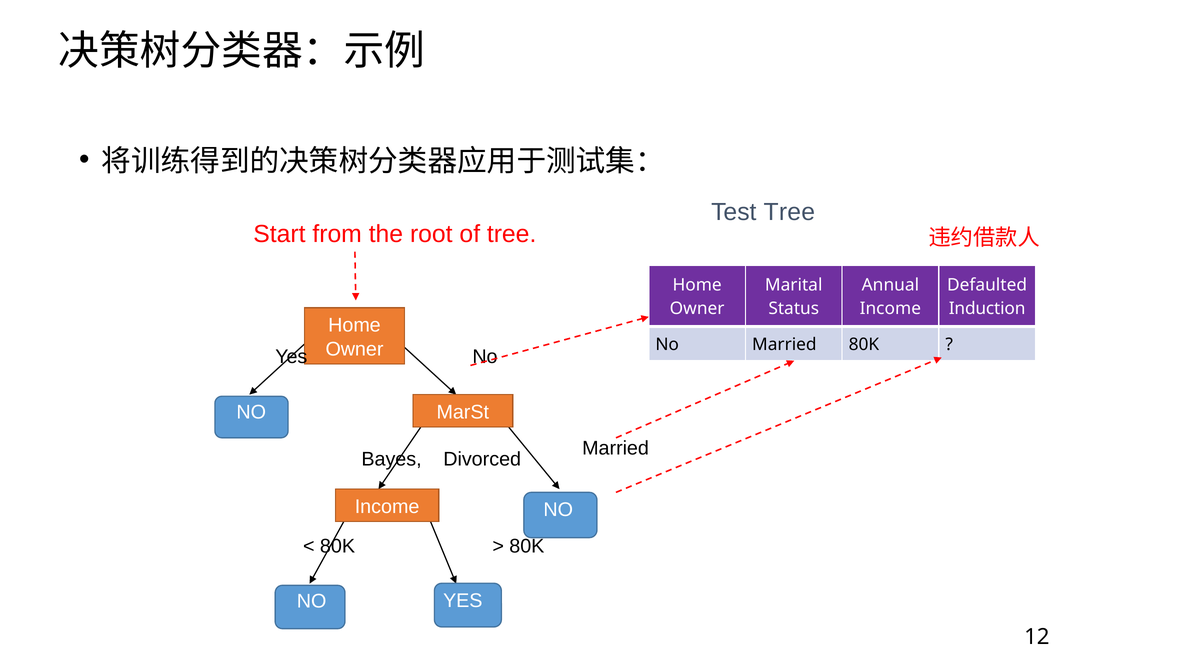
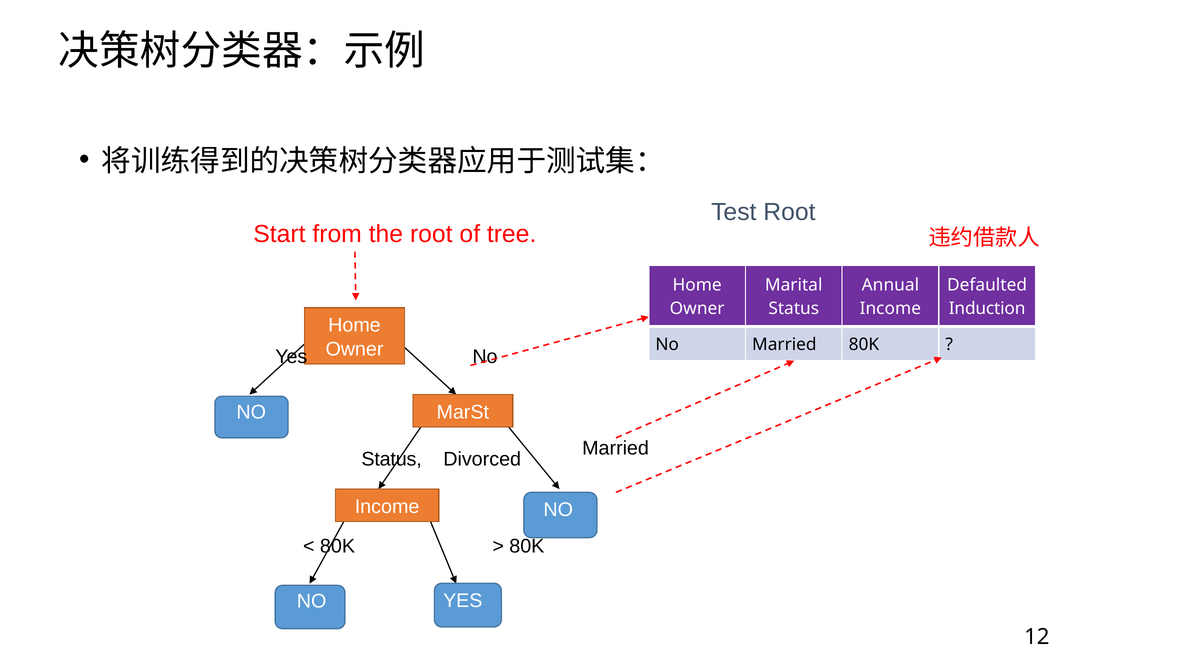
Test Tree: Tree -> Root
Bayes at (392, 459): Bayes -> Status
